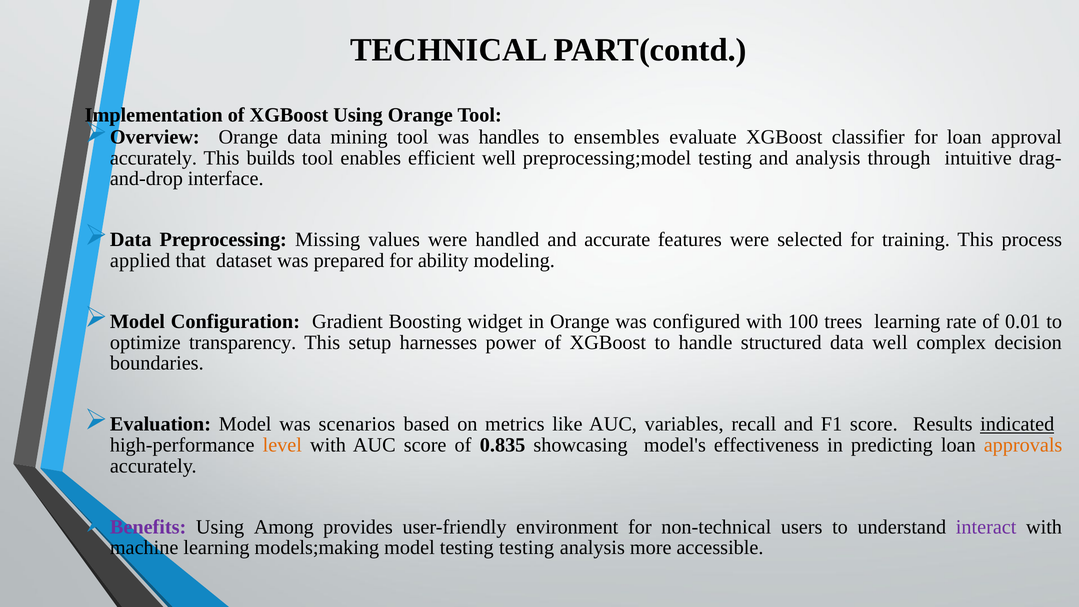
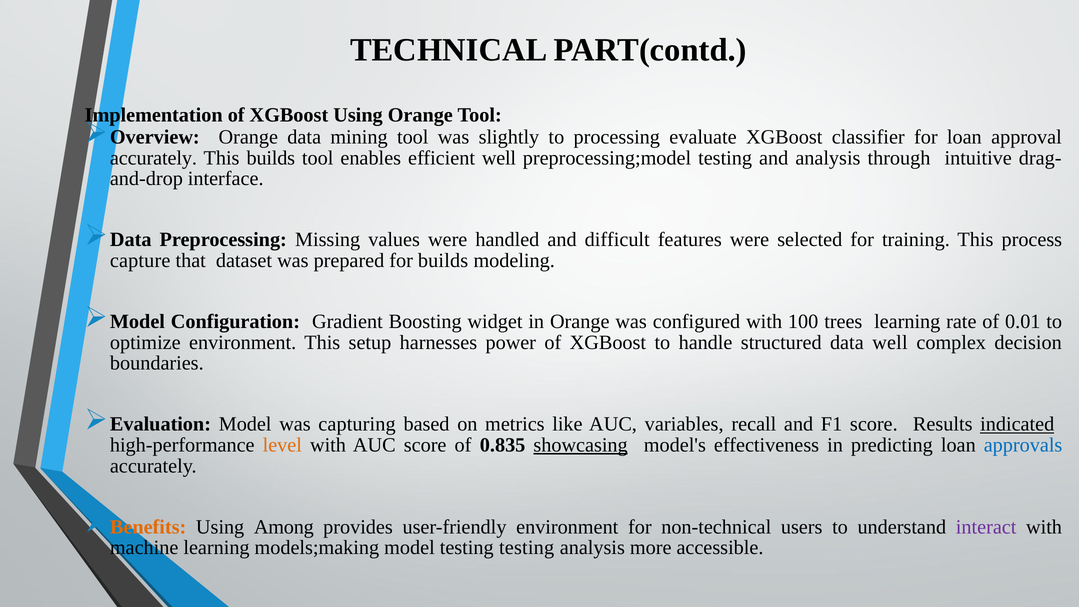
handles: handles -> slightly
ensembles: ensembles -> processing
accurate: accurate -> difficult
applied: applied -> capture
for ability: ability -> builds
optimize transparency: transparency -> environment
scenarios: scenarios -> capturing
showcasing underline: none -> present
approvals colour: orange -> blue
Benefits colour: purple -> orange
